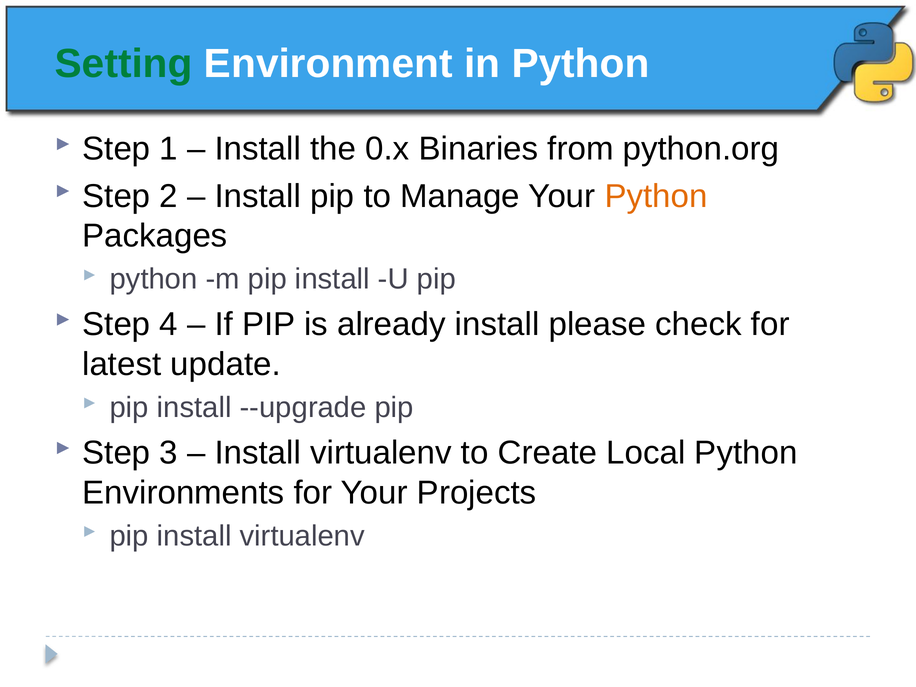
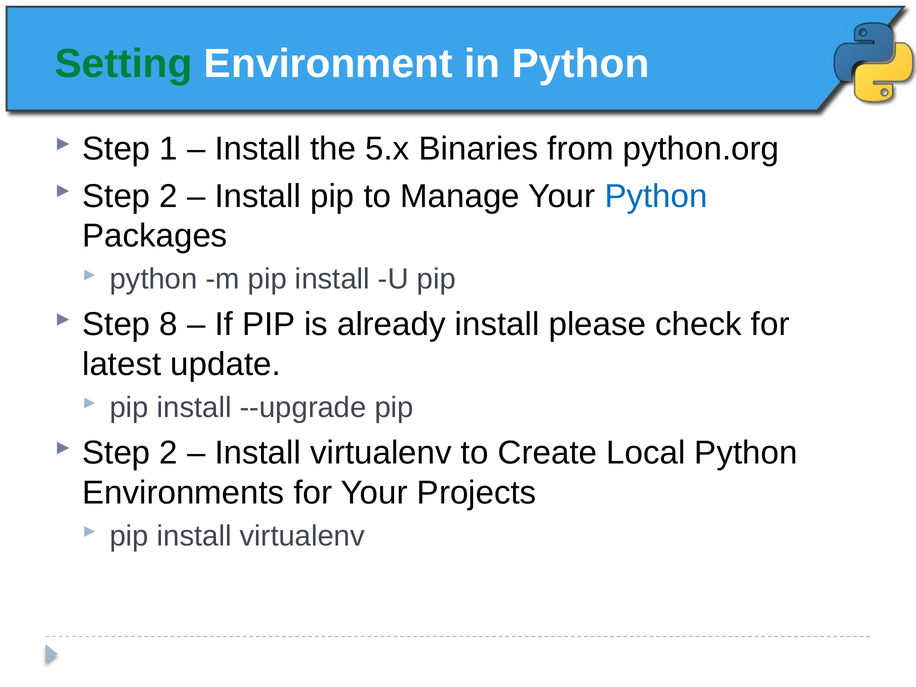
0.x: 0.x -> 5.x
Python at (656, 196) colour: orange -> blue
4: 4 -> 8
3 at (169, 453): 3 -> 2
